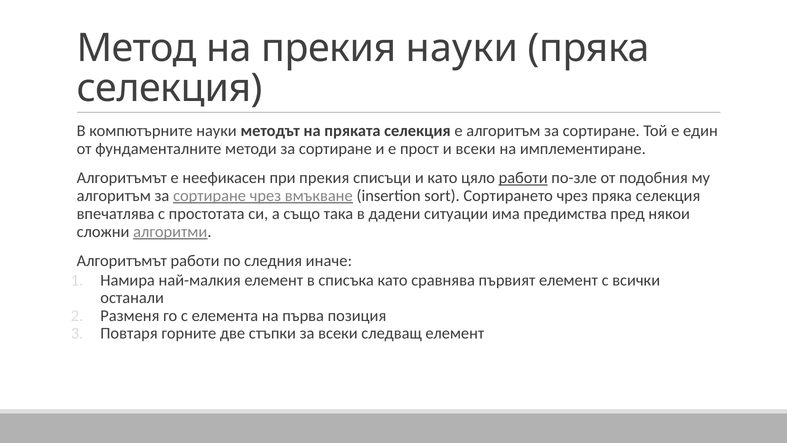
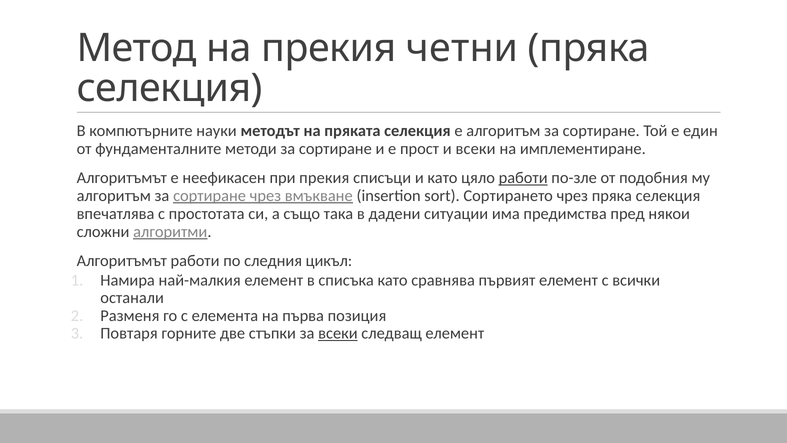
прекия науки: науки -> четни
иначе: иначе -> цикъл
всеки at (338, 333) underline: none -> present
